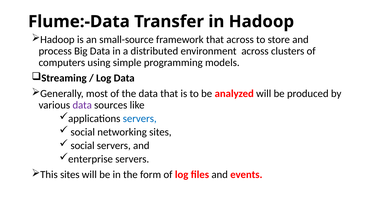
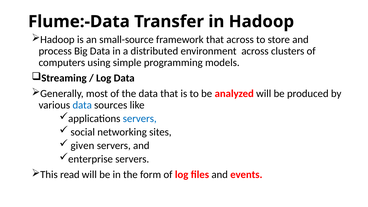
data at (82, 105) colour: purple -> blue
social at (83, 146): social -> given
This sites: sites -> read
